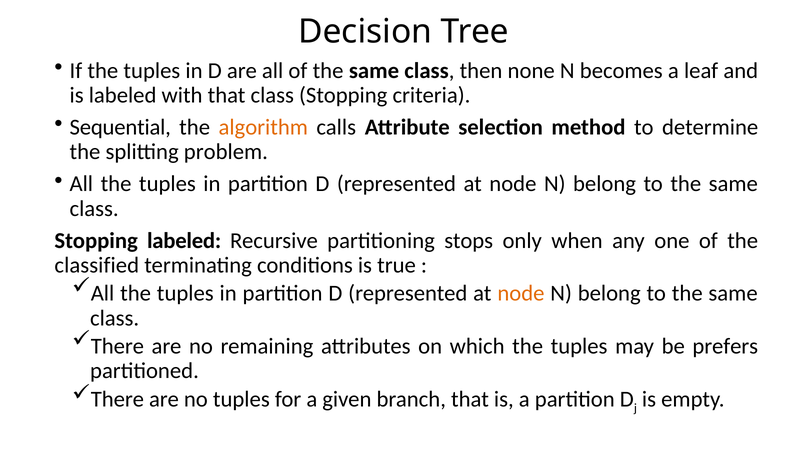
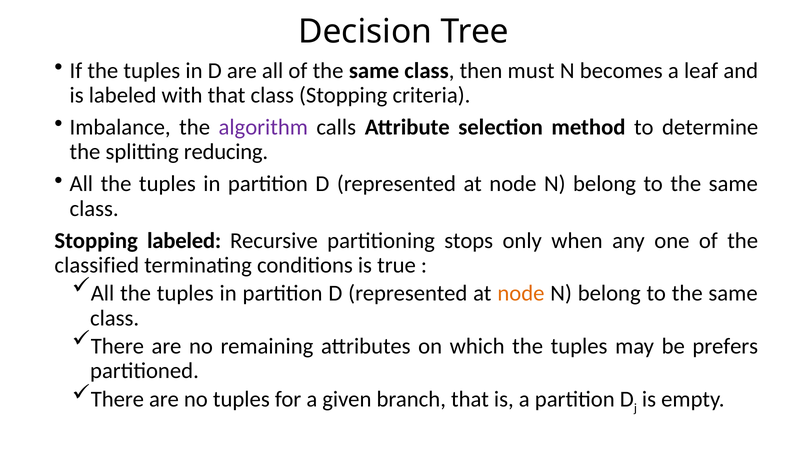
none: none -> must
Sequential: Sequential -> Imbalance
algorithm colour: orange -> purple
problem: problem -> reducing
